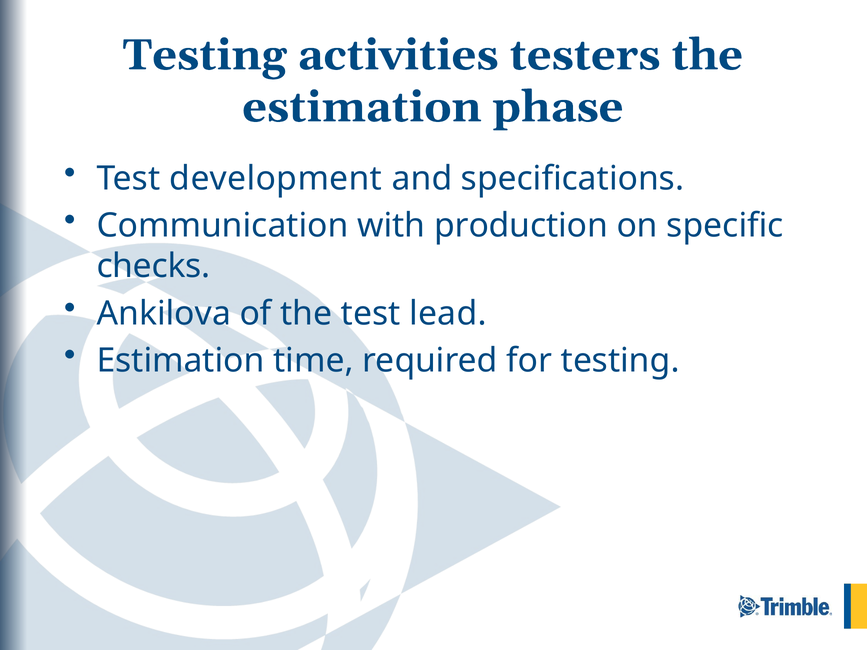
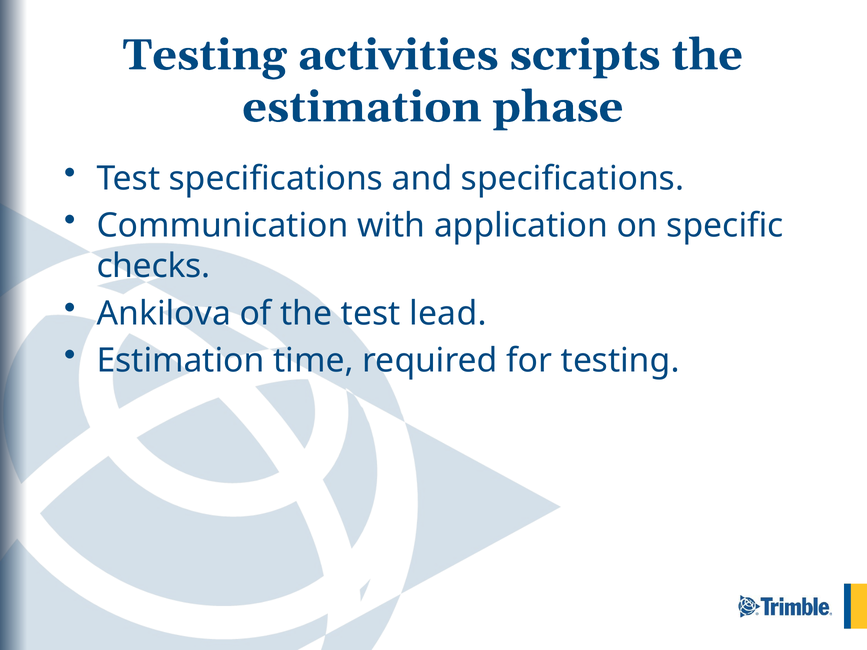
testers: testers -> scripts
Test development: development -> specifications
production: production -> application
